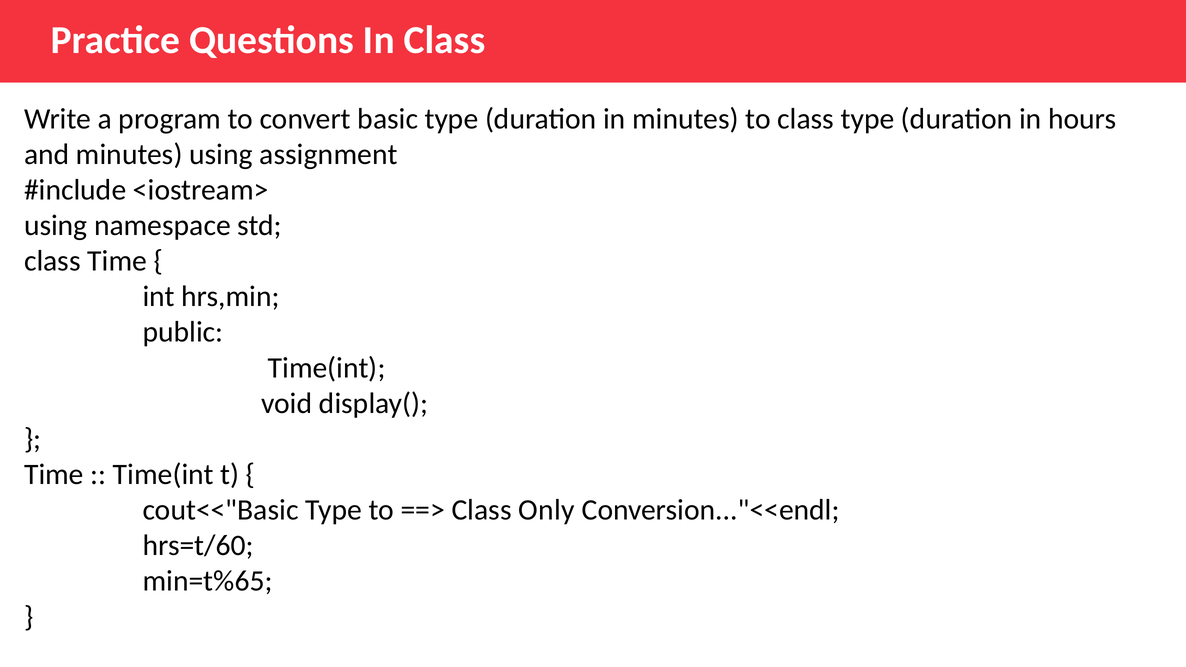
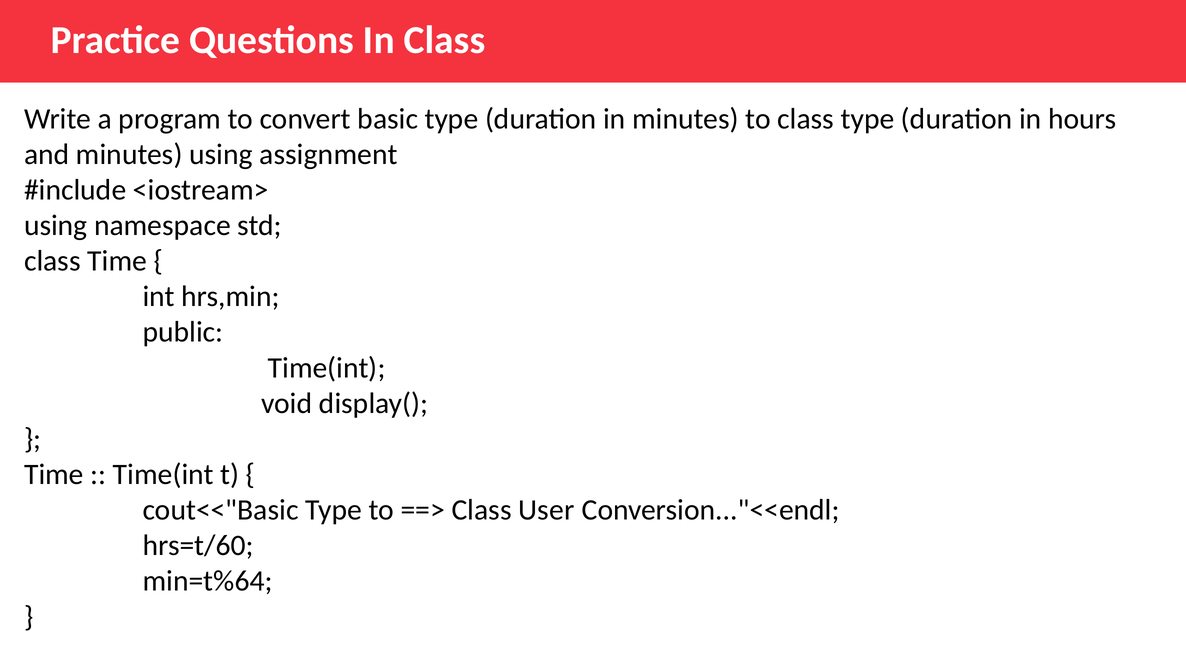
Only: Only -> User
min=t%65: min=t%65 -> min=t%64
